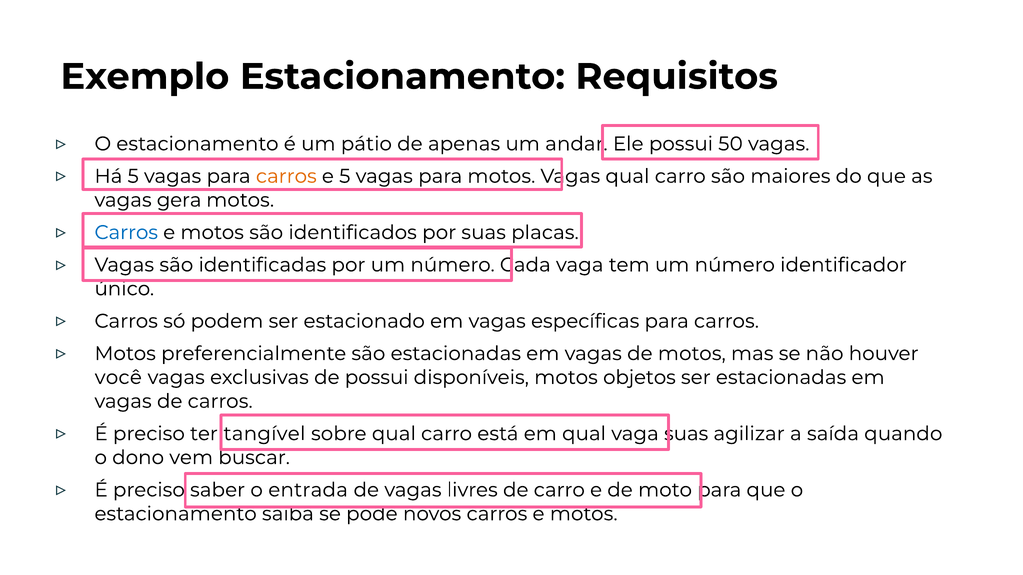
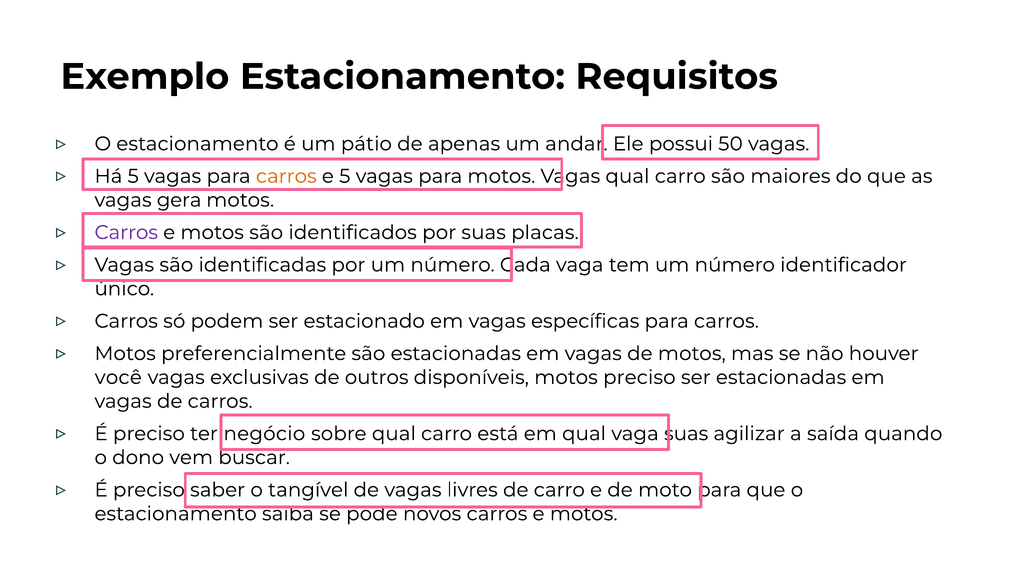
Carros at (126, 233) colour: blue -> purple
de possui: possui -> outros
motos objetos: objetos -> preciso
tangível: tangível -> negócio
entrada: entrada -> tangível
